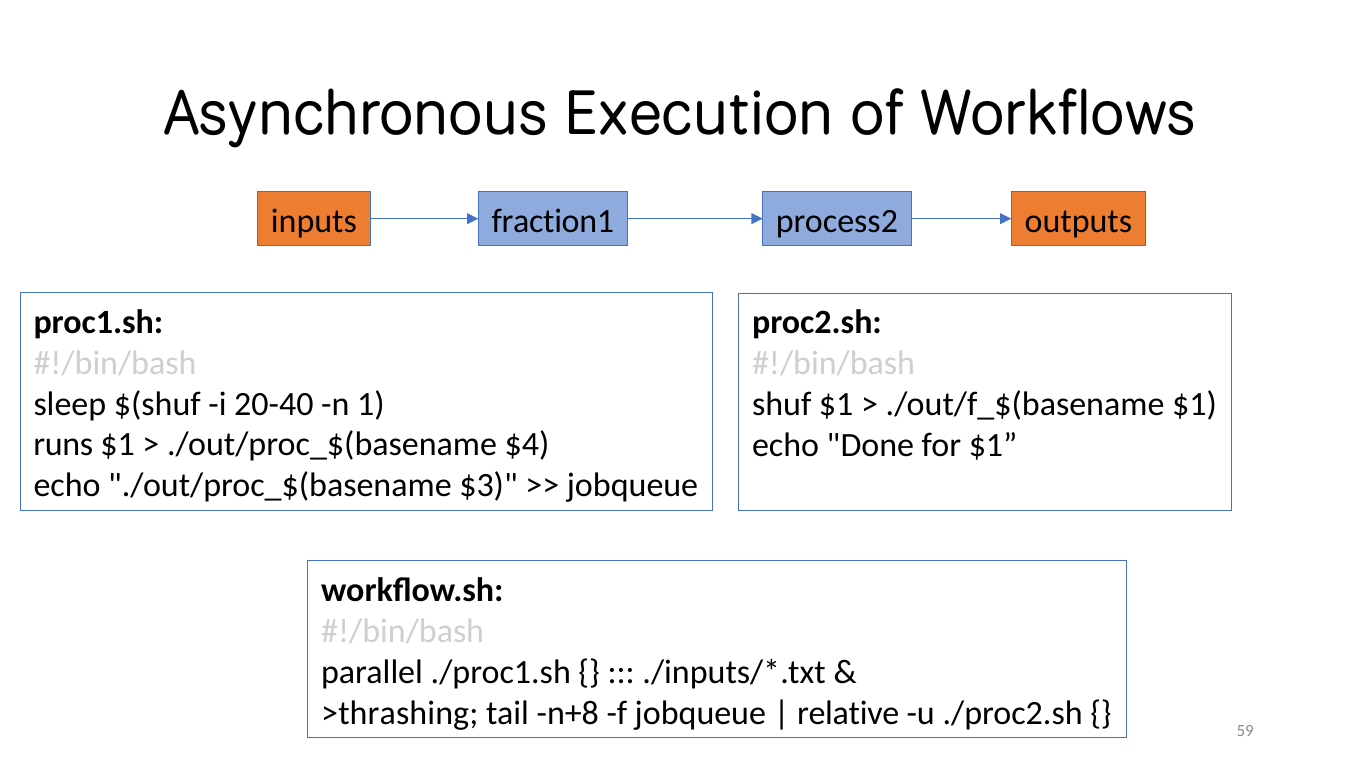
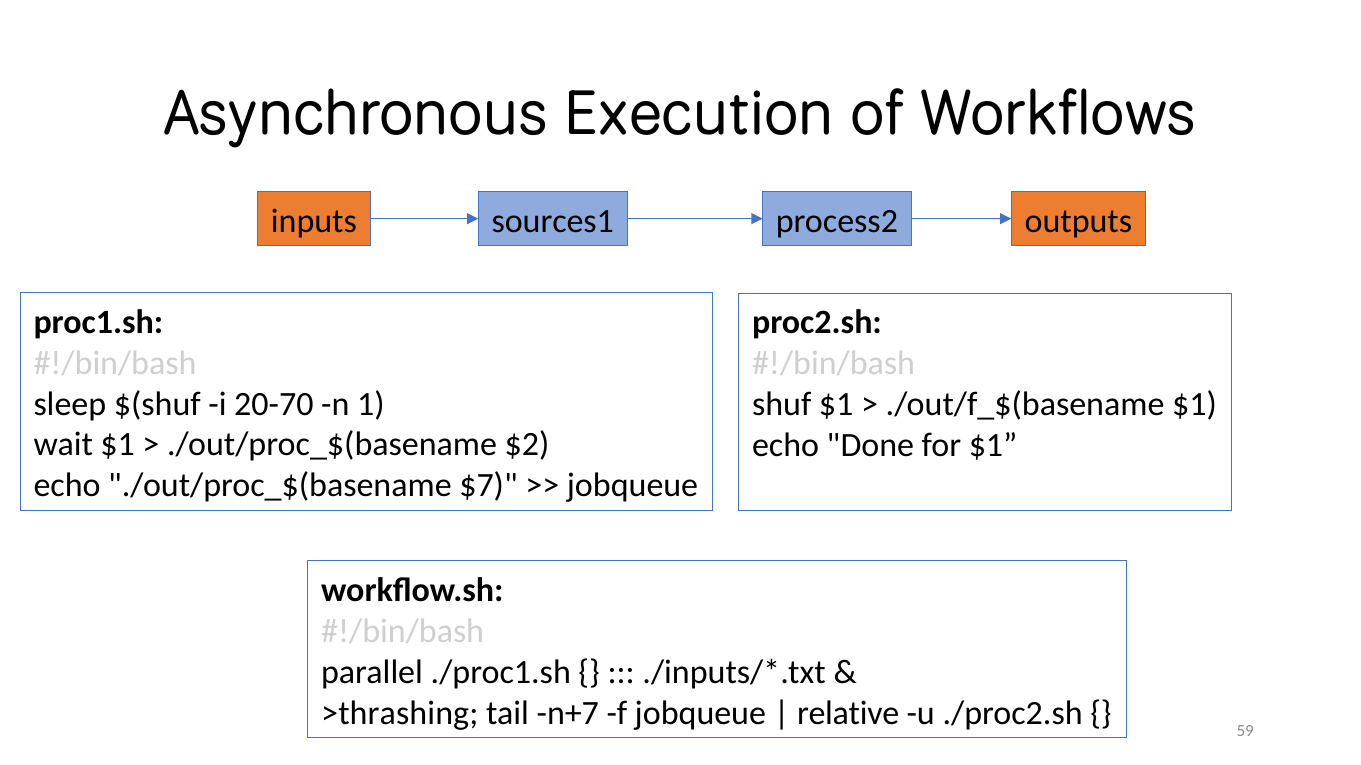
fraction1: fraction1 -> sources1
20-40: 20-40 -> 20-70
runs: runs -> wait
$4: $4 -> $2
$3: $3 -> $7
n+8: n+8 -> n+7
